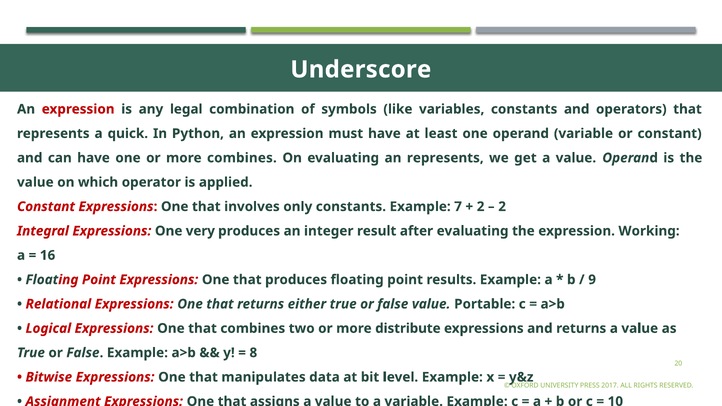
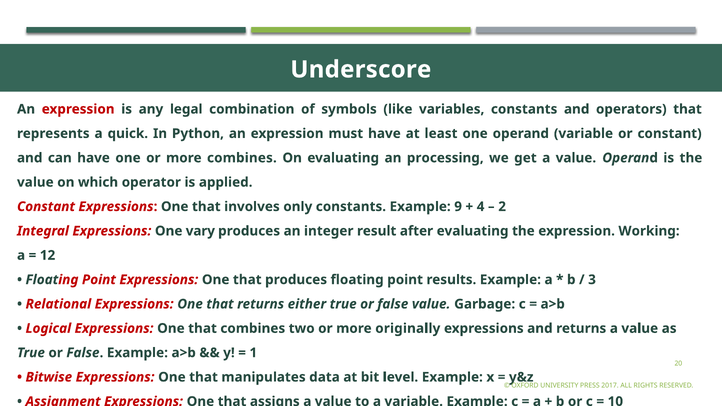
an represents: represents -> processing
7: 7 -> 9
2 at (481, 207): 2 -> 4
very: very -> vary
16: 16 -> 12
9: 9 -> 3
Portable: Portable -> Garbage
distribute: distribute -> originally
8: 8 -> 1
